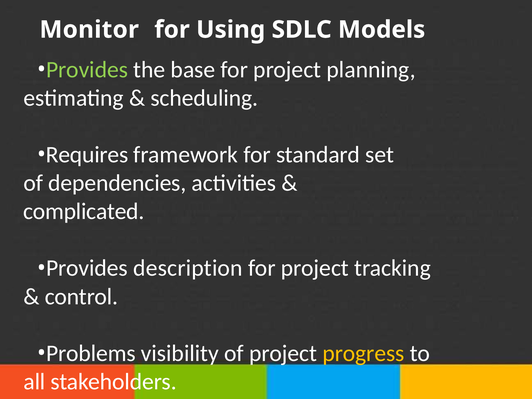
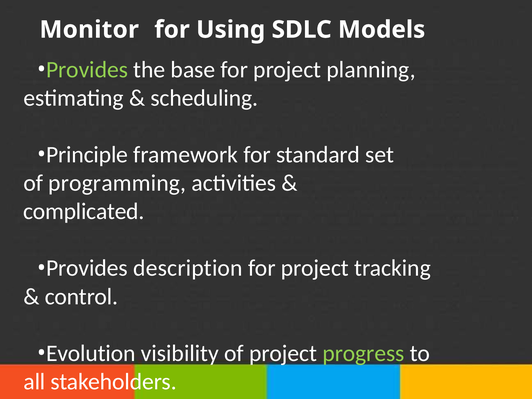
Requires: Requires -> Principle
dependencies: dependencies -> programming
Problems: Problems -> Evolution
progress colour: yellow -> light green
